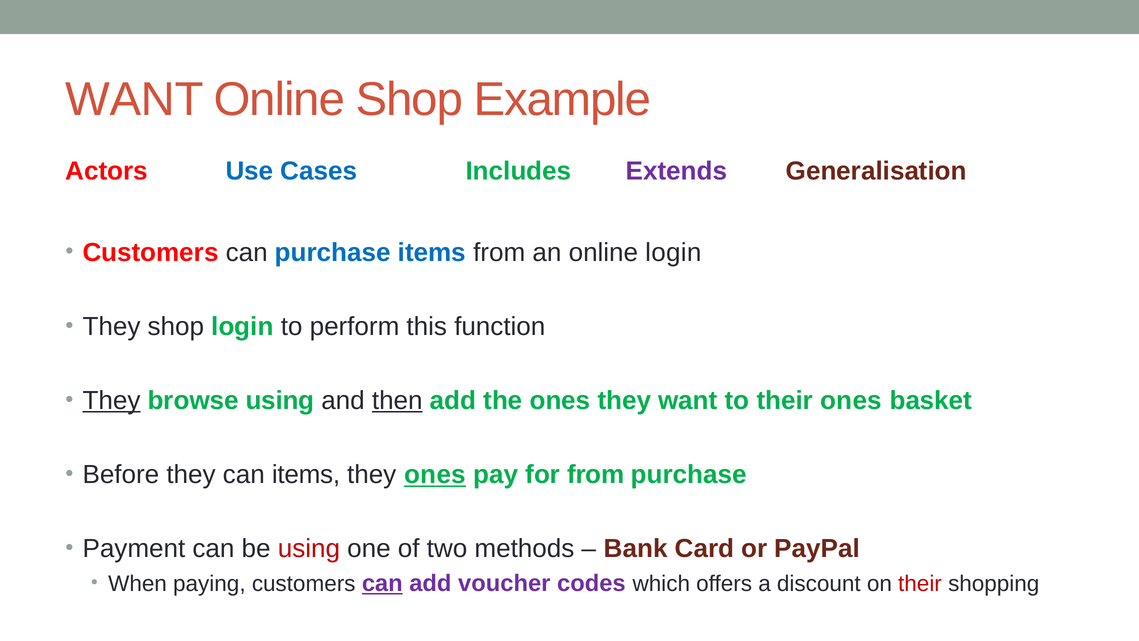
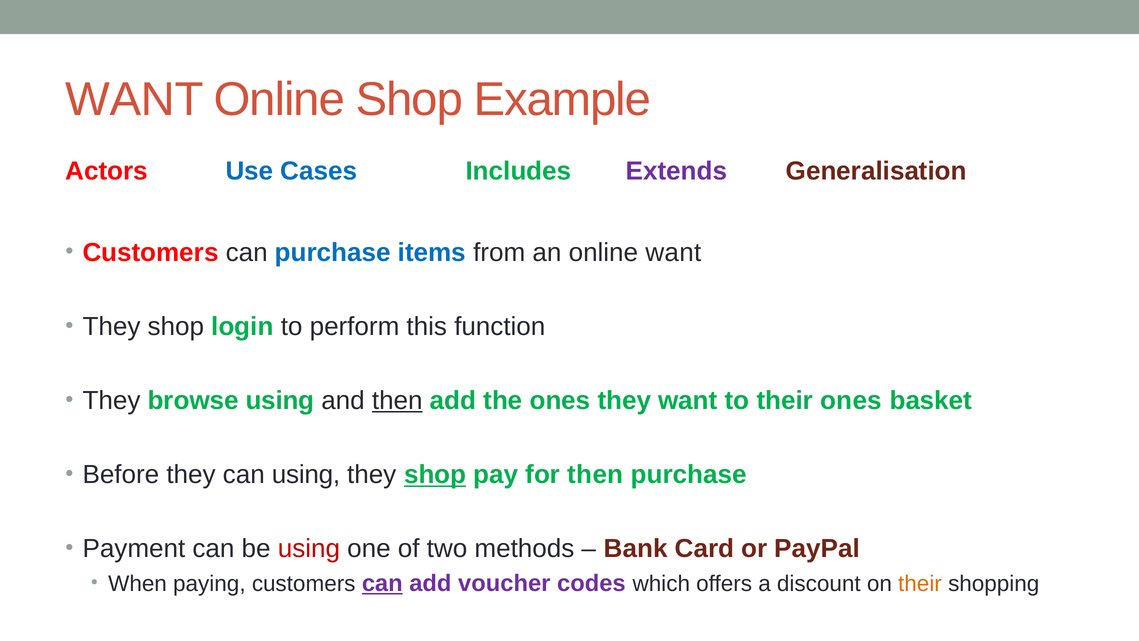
online login: login -> want
They at (112, 400) underline: present -> none
can items: items -> using
ones at (435, 474): ones -> shop
for from: from -> then
their at (920, 583) colour: red -> orange
